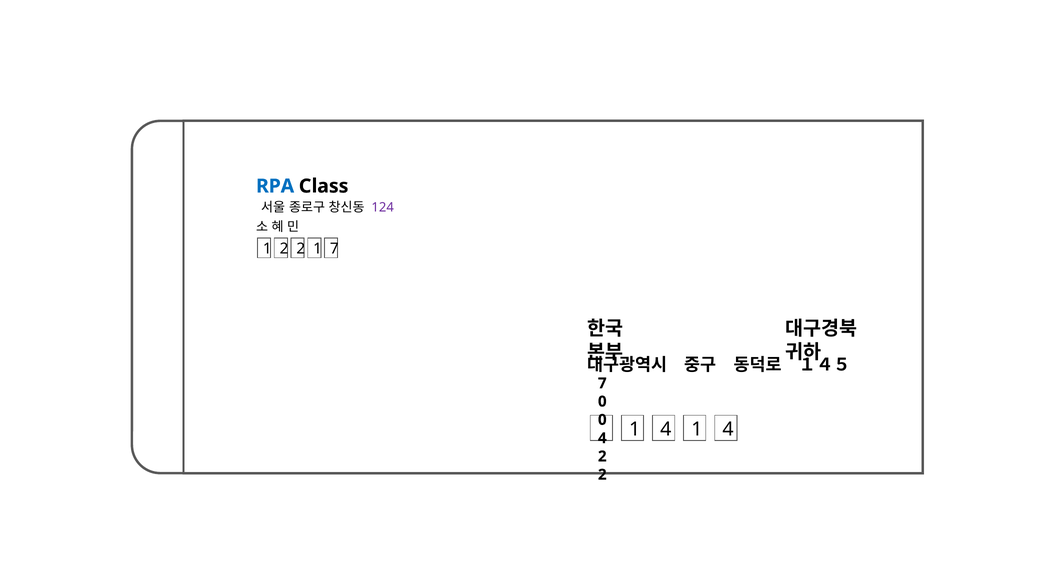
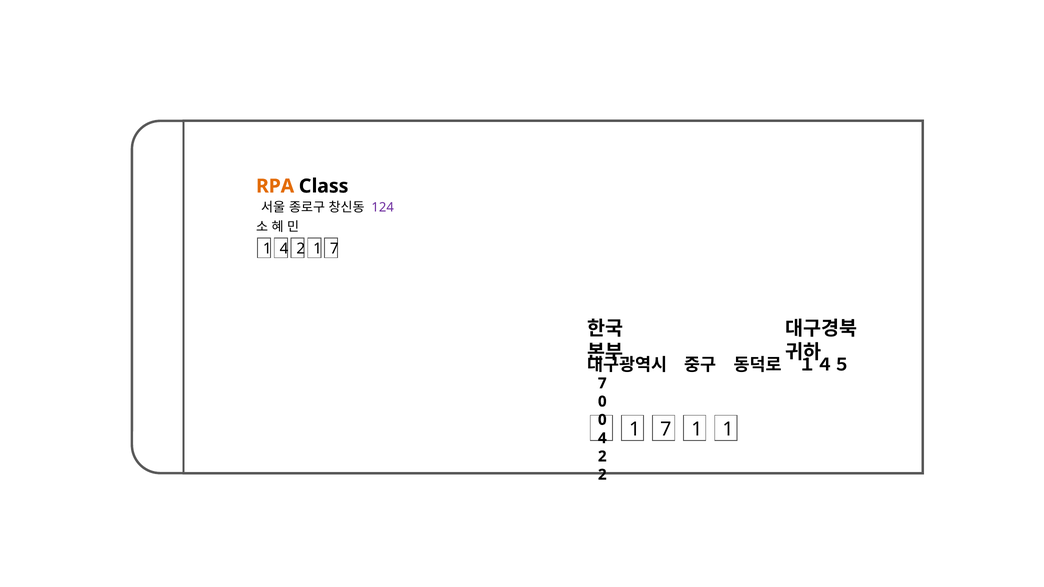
RPA colour: blue -> orange
1 2: 2 -> 4
4 at (666, 429): 4 -> 7
4 at (728, 429): 4 -> 1
